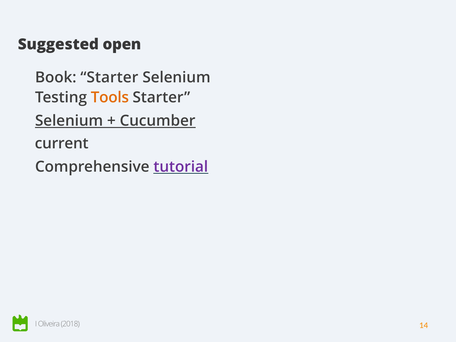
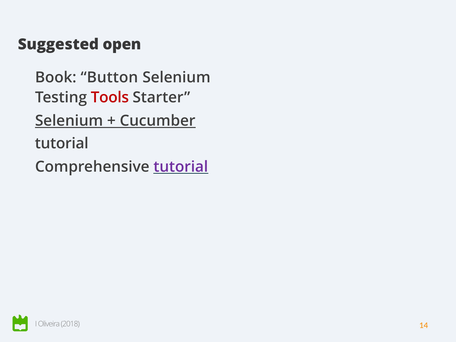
Book Starter: Starter -> Button
Tools colour: orange -> red
current at (62, 144): current -> tutorial
